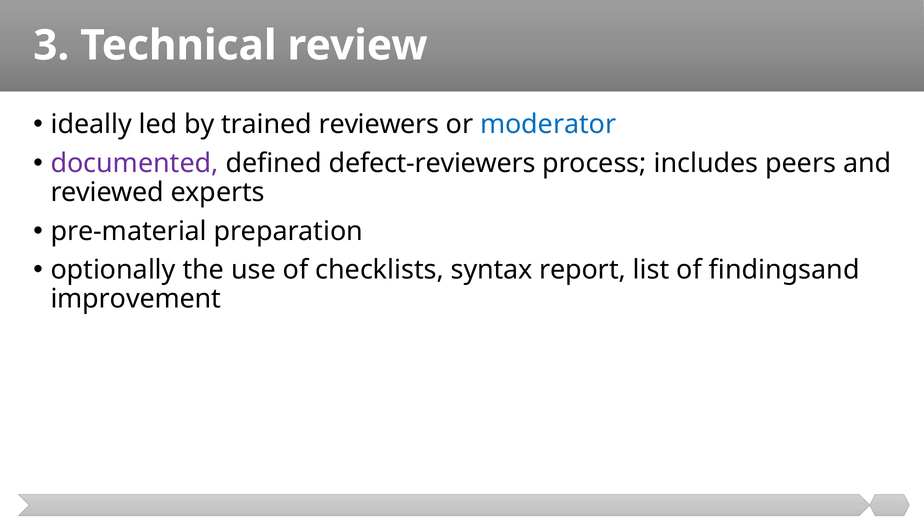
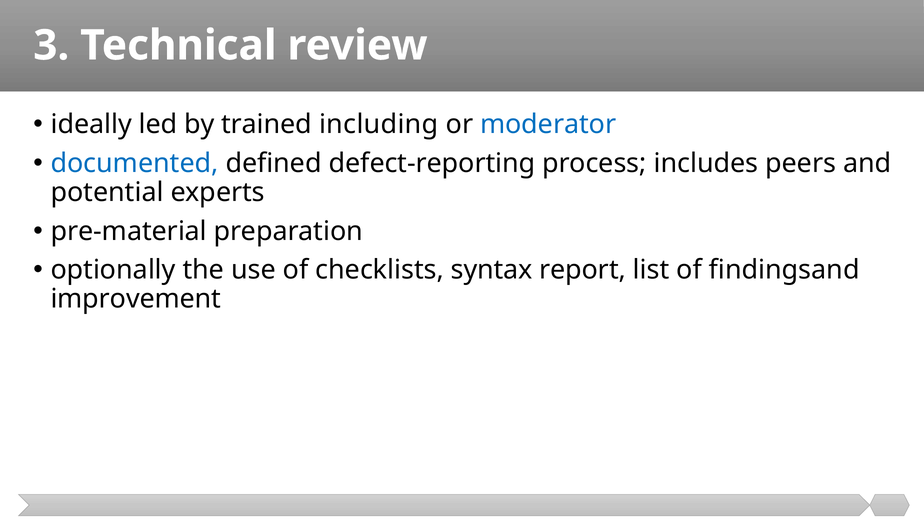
reviewers: reviewers -> including
documented colour: purple -> blue
defect-reviewers: defect-reviewers -> defect-reporting
reviewed: reviewed -> potential
